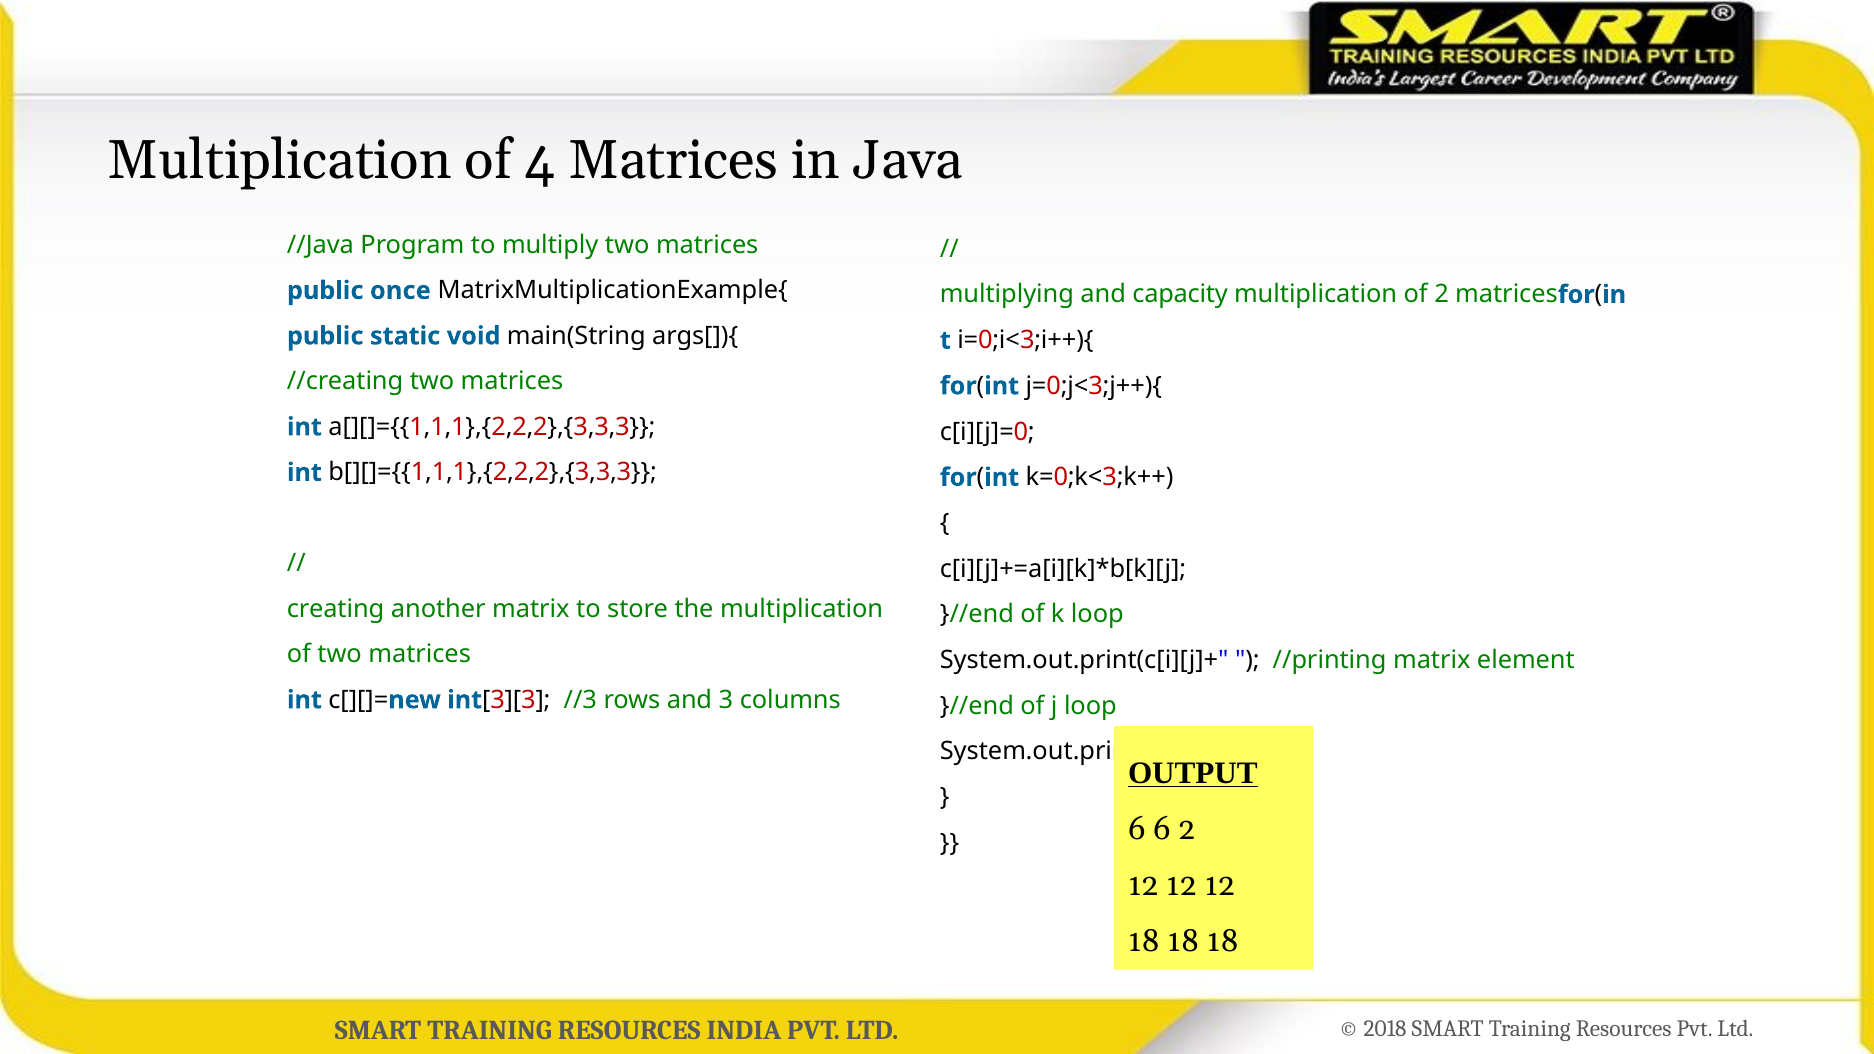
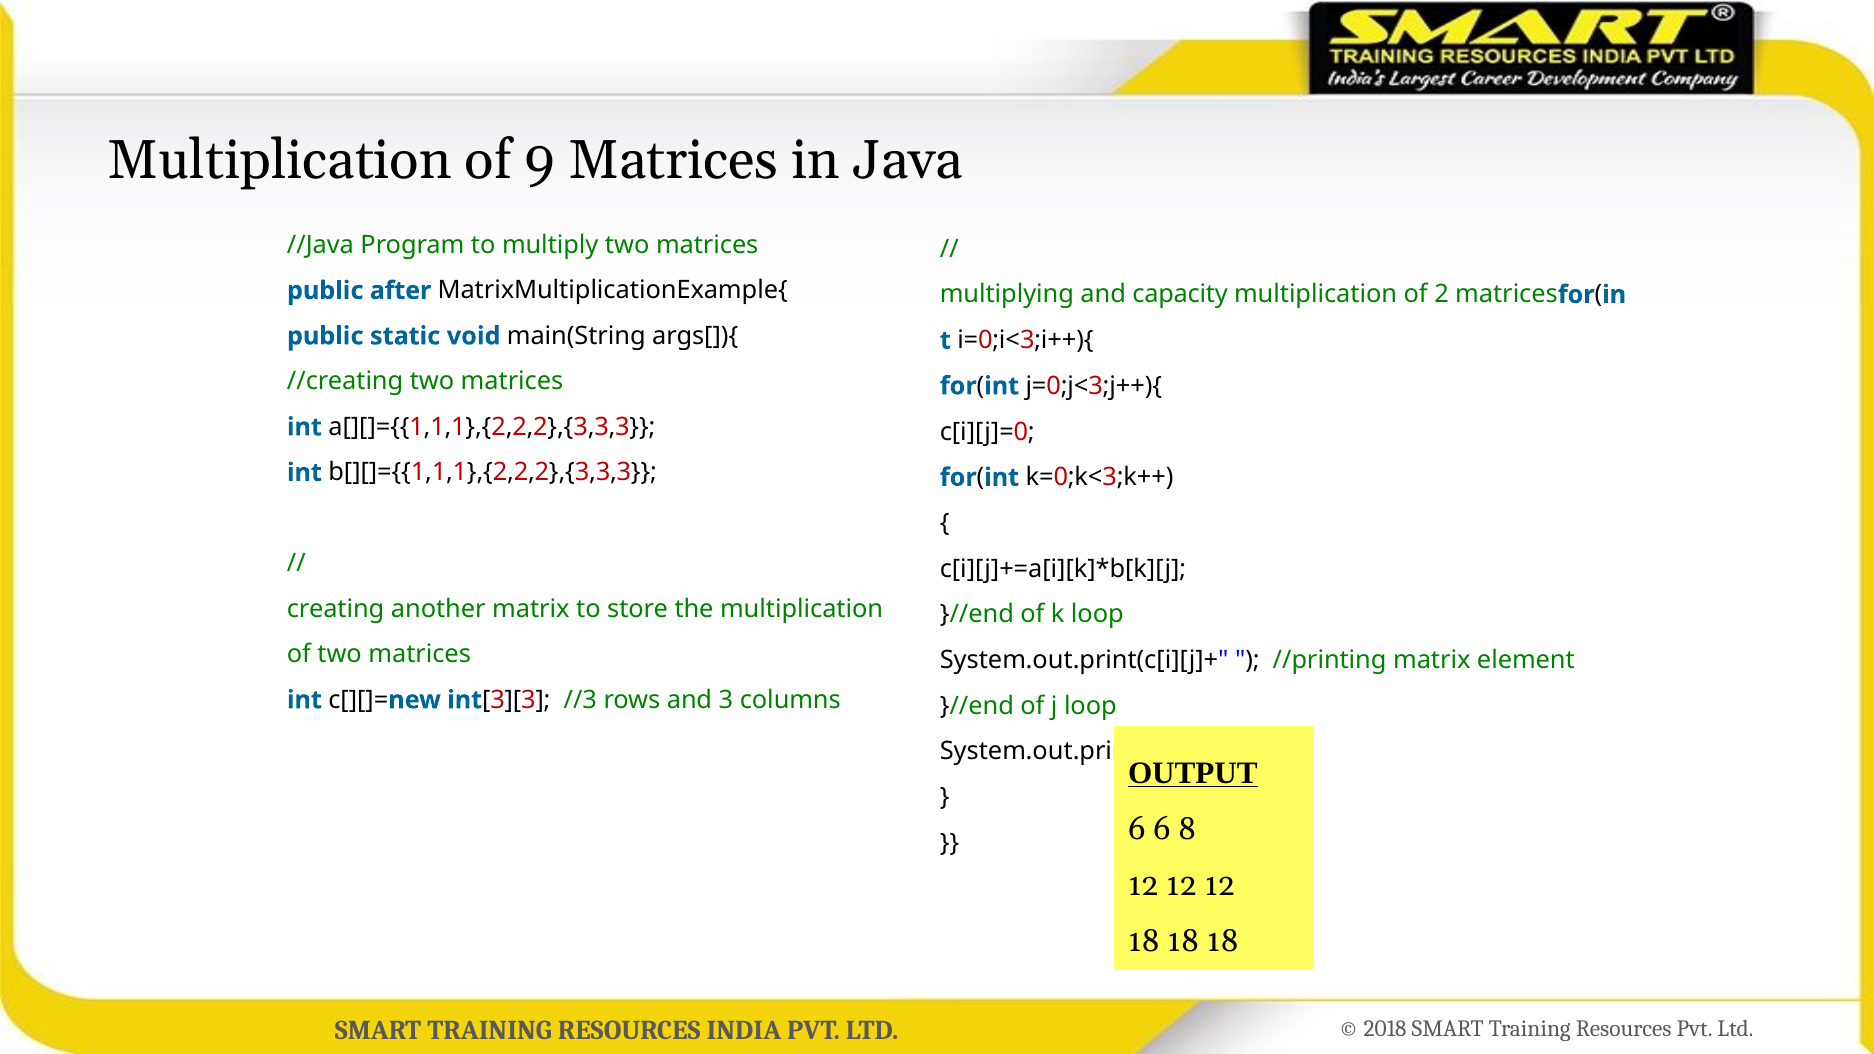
4: 4 -> 9
once: once -> after
6 2: 2 -> 8
